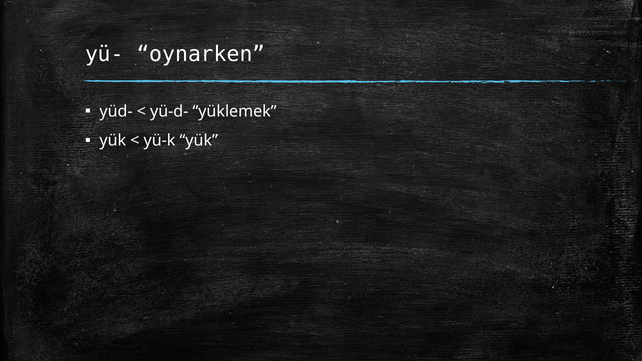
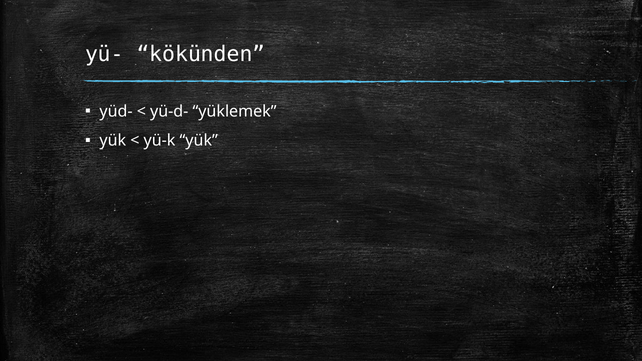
oynarken: oynarken -> kökünden
